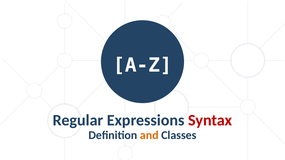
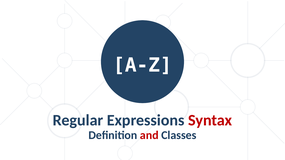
and colour: orange -> red
